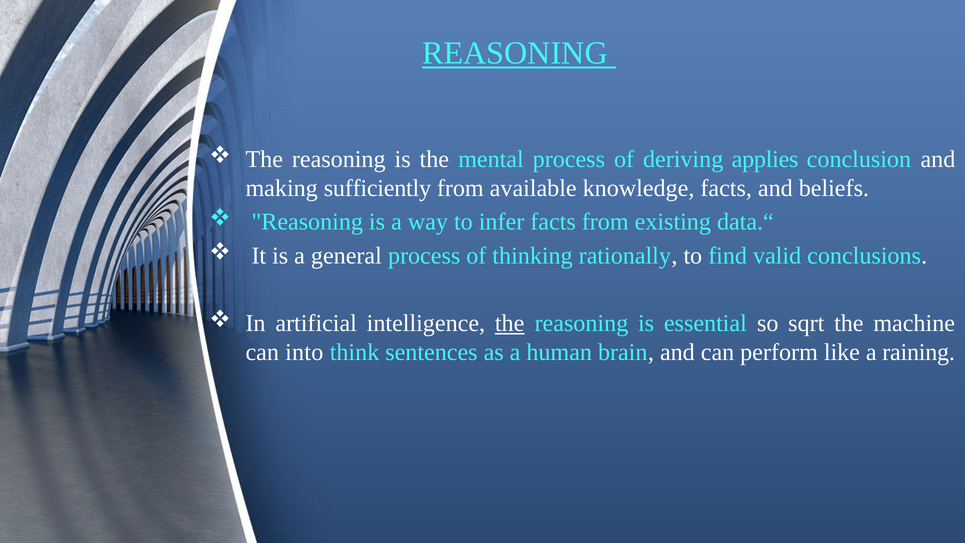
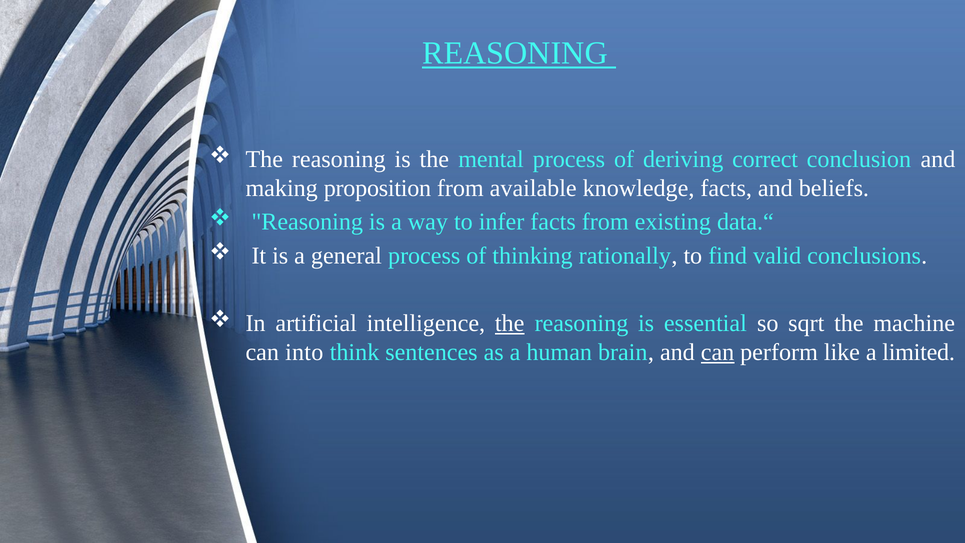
applies: applies -> correct
sufficiently: sufficiently -> proposition
can at (718, 352) underline: none -> present
raining: raining -> limited
